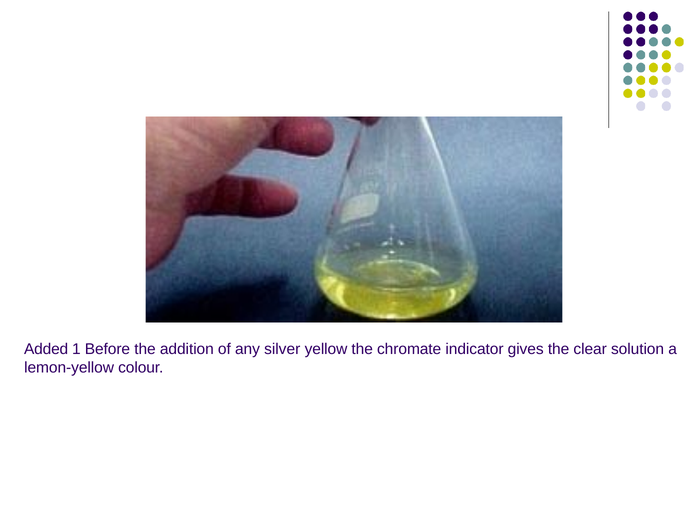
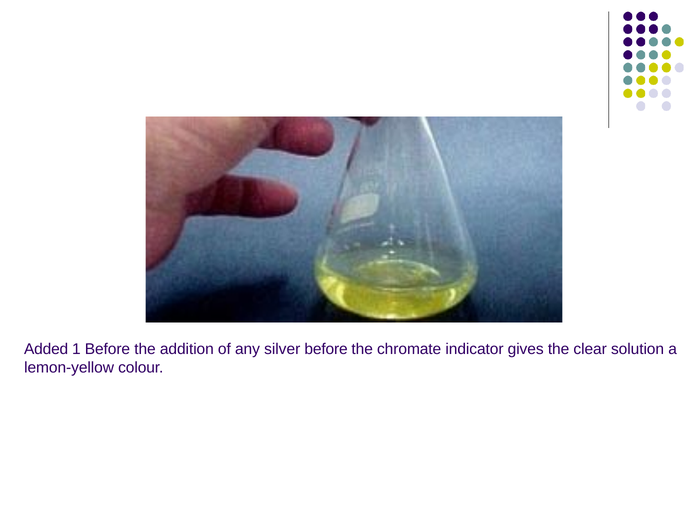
silver yellow: yellow -> before
